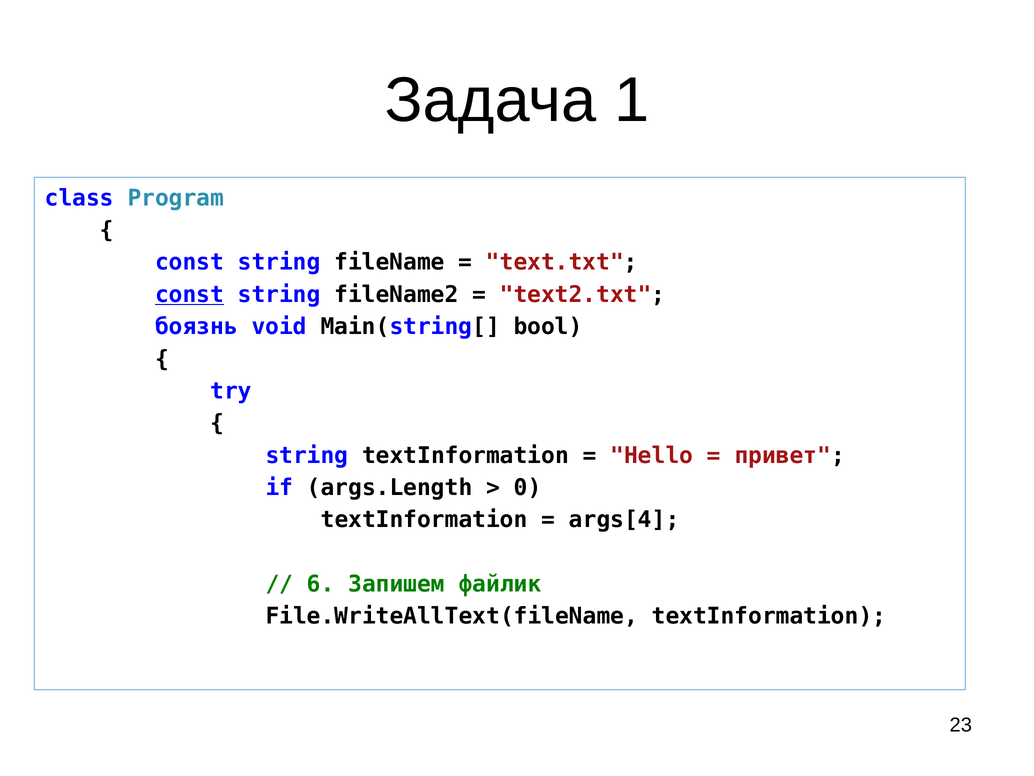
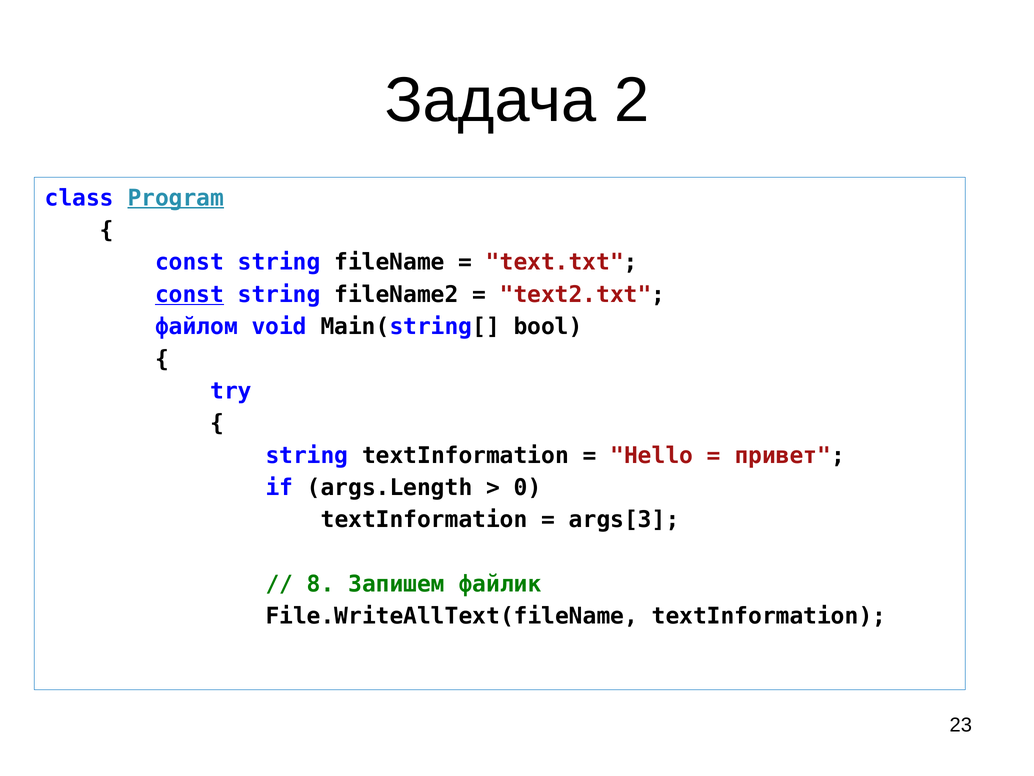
1: 1 -> 2
Program underline: none -> present
боязнь: боязнь -> файлом
args[4: args[4 -> args[3
6: 6 -> 8
